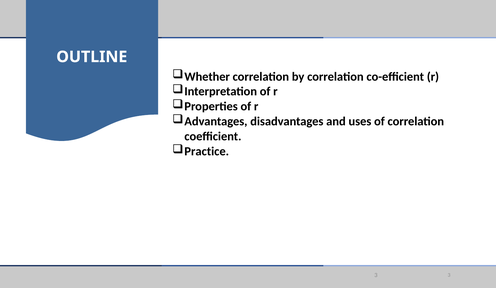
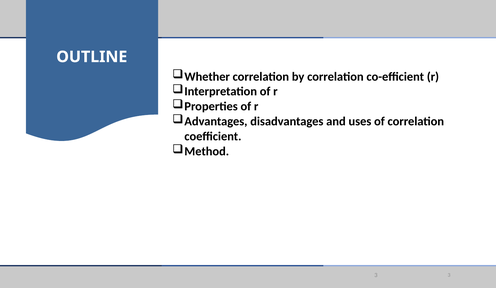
Practice: Practice -> Method
